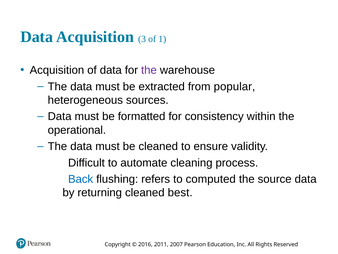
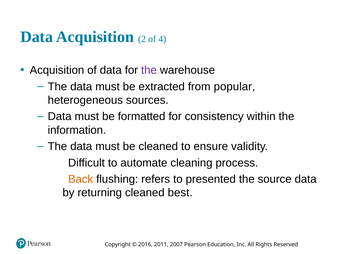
3: 3 -> 2
1: 1 -> 4
operational: operational -> information
Back colour: blue -> orange
computed: computed -> presented
